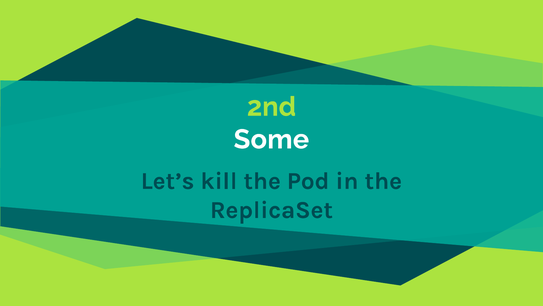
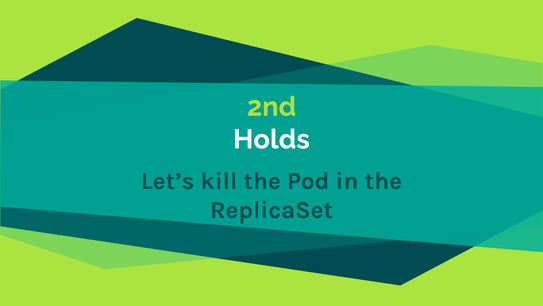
Some: Some -> Holds
